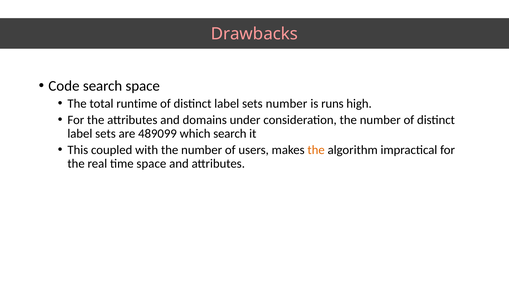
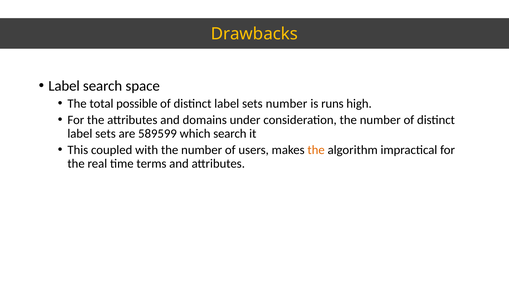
Drawbacks colour: pink -> yellow
Code at (64, 86): Code -> Label
runtime: runtime -> possible
489099: 489099 -> 589599
time space: space -> terms
